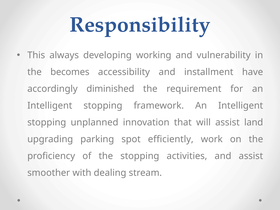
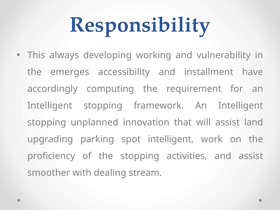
becomes: becomes -> emerges
diminished: diminished -> computing
spot efficiently: efficiently -> intelligent
